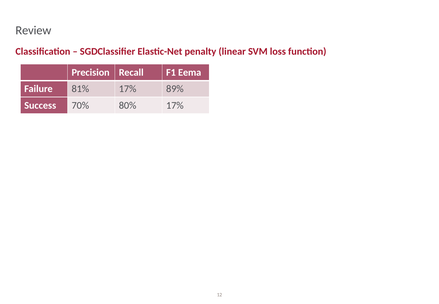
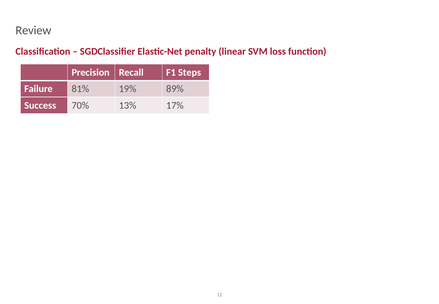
Eema: Eema -> Steps
81% 17%: 17% -> 19%
80%: 80% -> 13%
